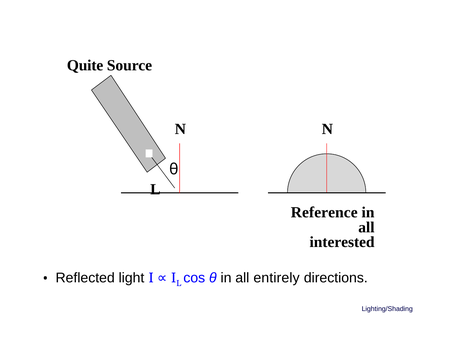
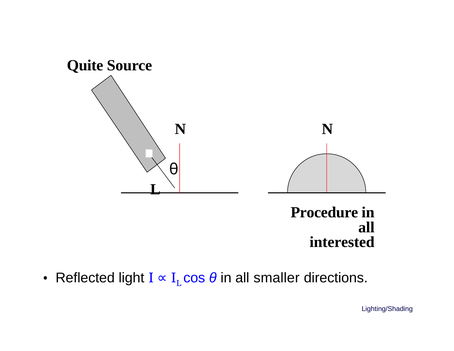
Reference: Reference -> Procedure
entirely: entirely -> smaller
